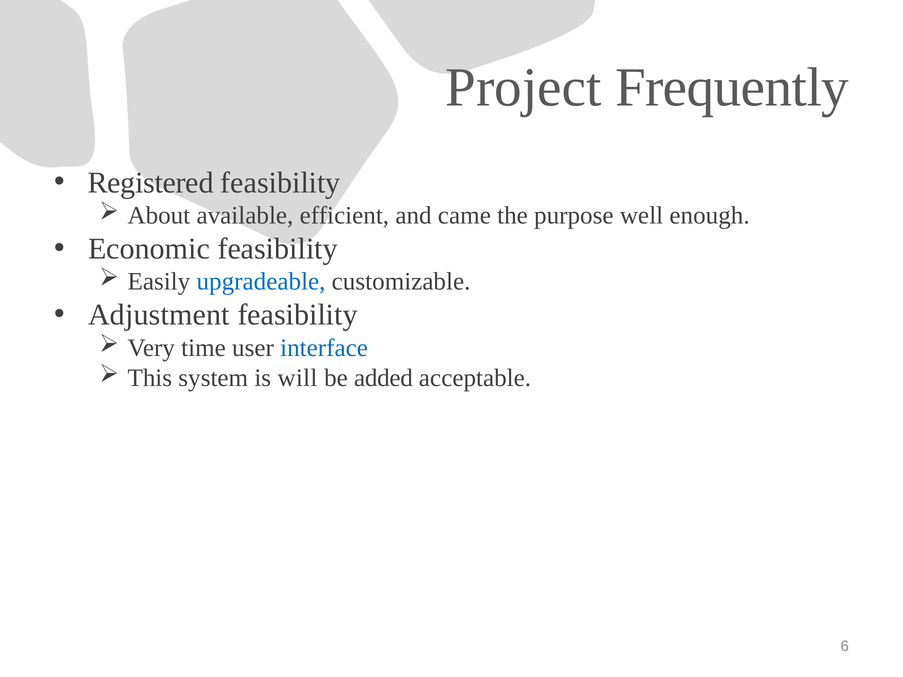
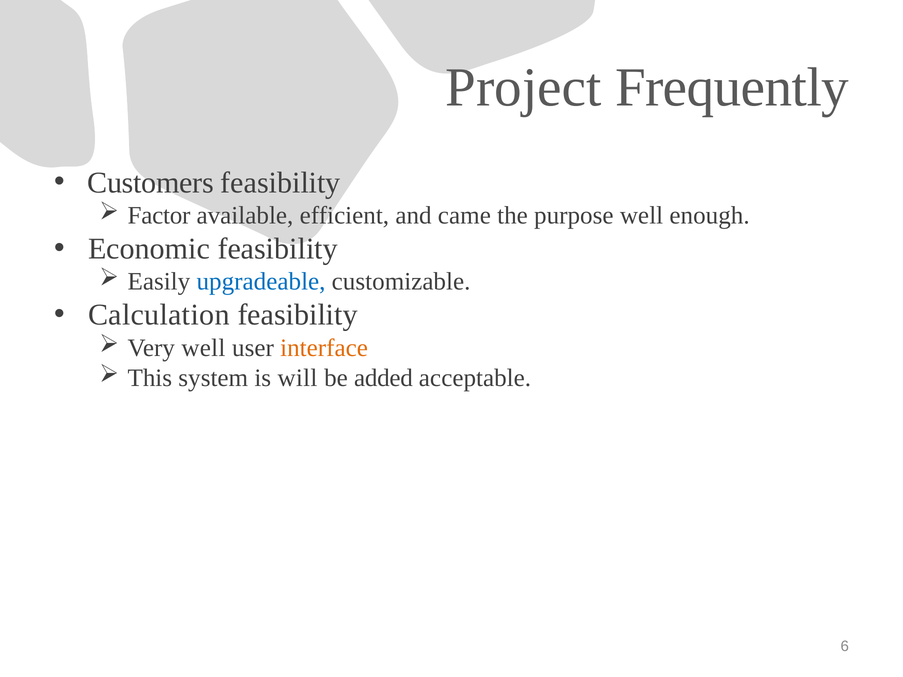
Registered: Registered -> Customers
About: About -> Factor
Adjustment: Adjustment -> Calculation
Very time: time -> well
interface colour: blue -> orange
